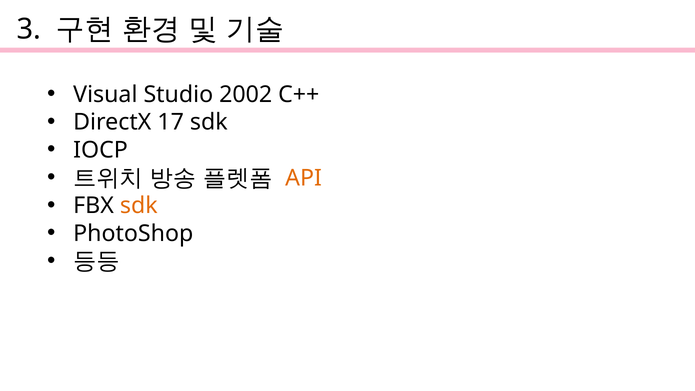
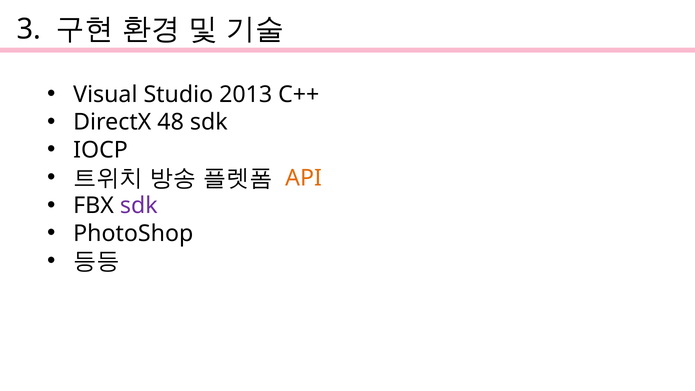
2002: 2002 -> 2013
17: 17 -> 48
sdk at (139, 206) colour: orange -> purple
